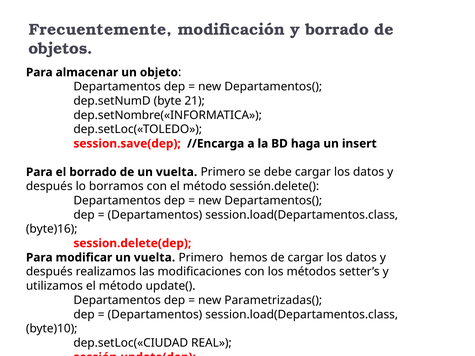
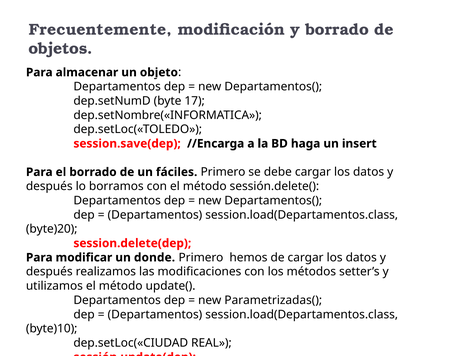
21: 21 -> 17
de un vuelta: vuelta -> fáciles
byte)16: byte)16 -> byte)20
modificar un vuelta: vuelta -> donde
